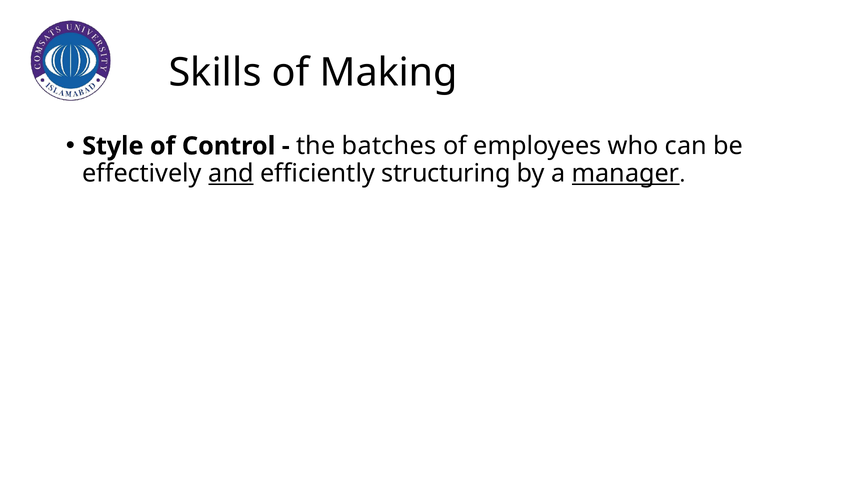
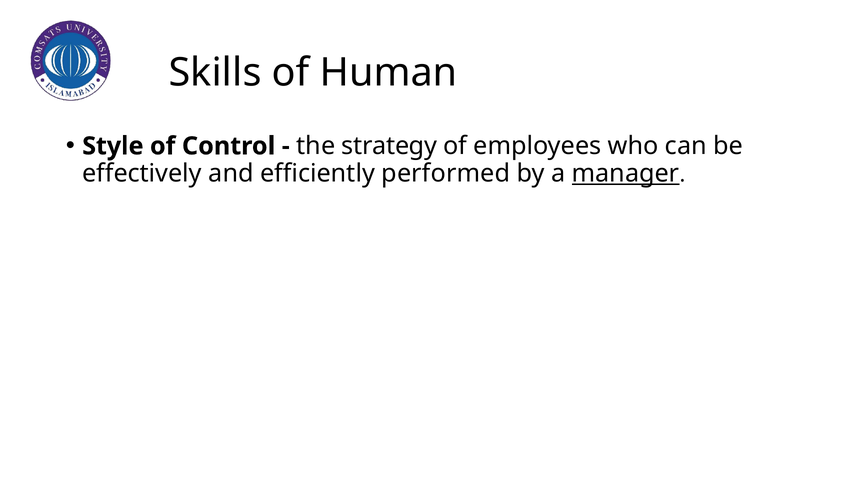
Making: Making -> Human
batches: batches -> strategy
and underline: present -> none
structuring: structuring -> performed
